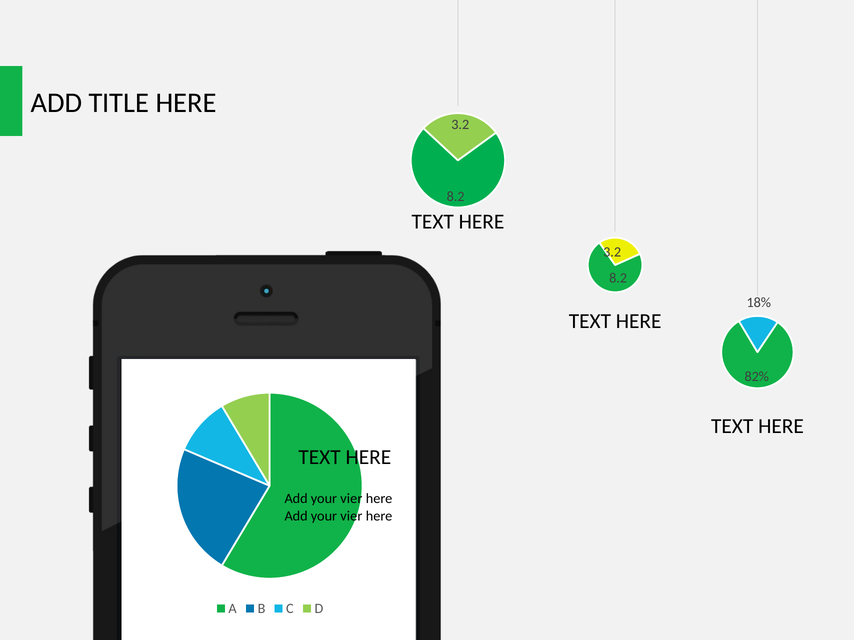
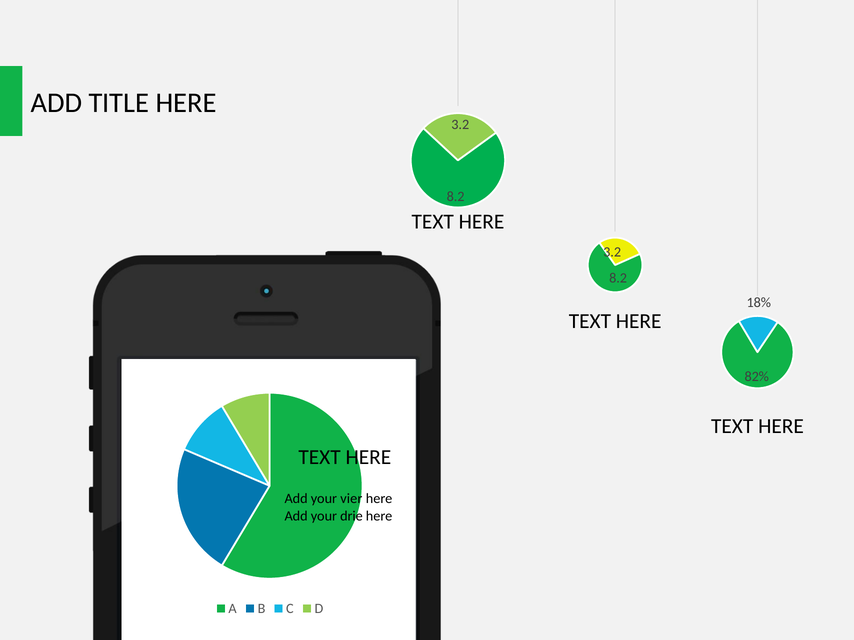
vier at (351, 516): vier -> drie
